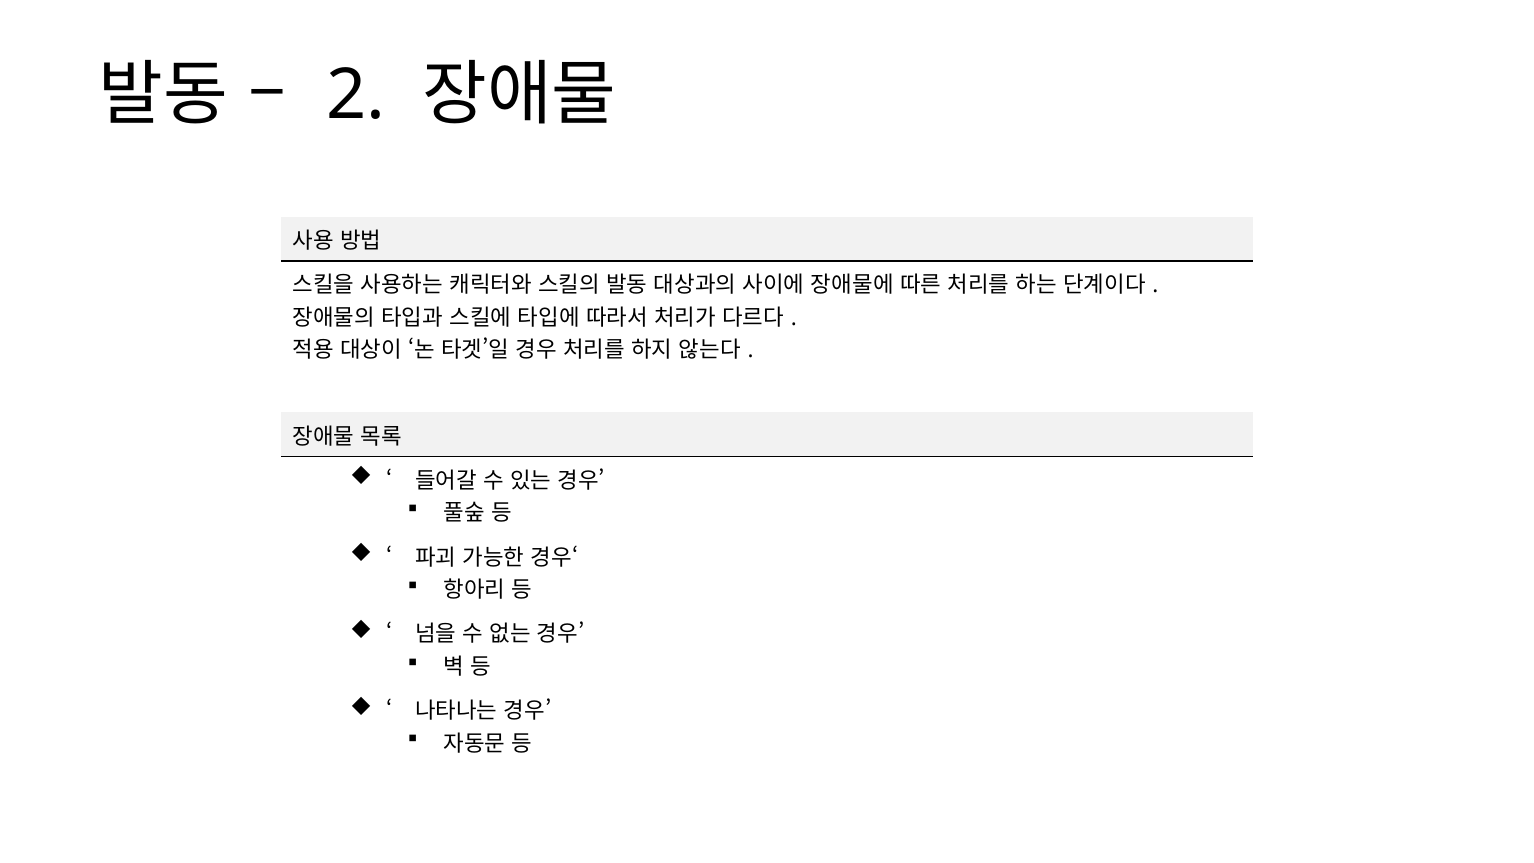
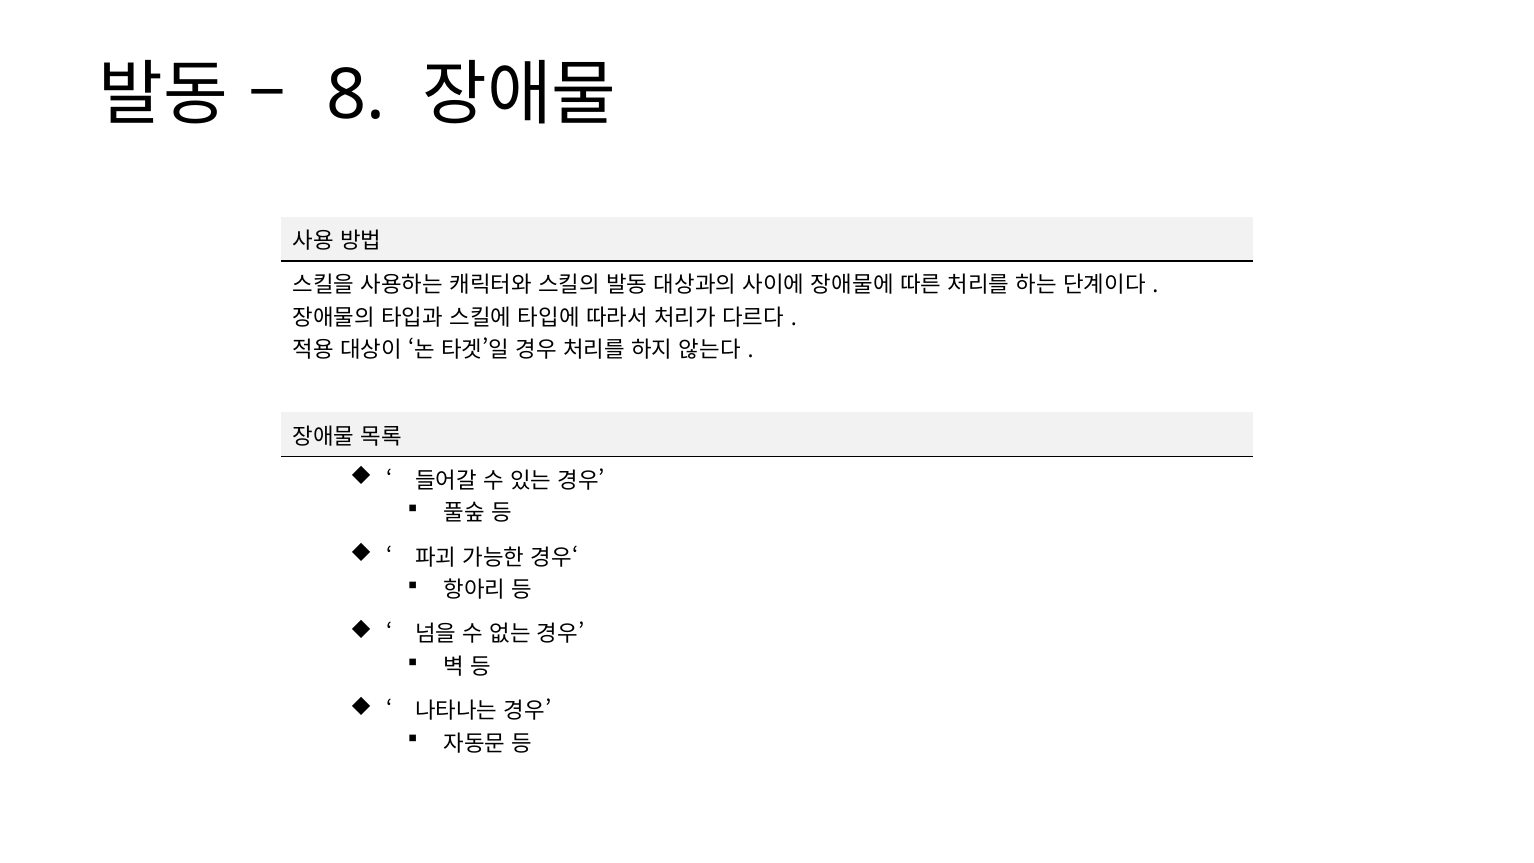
2: 2 -> 8
